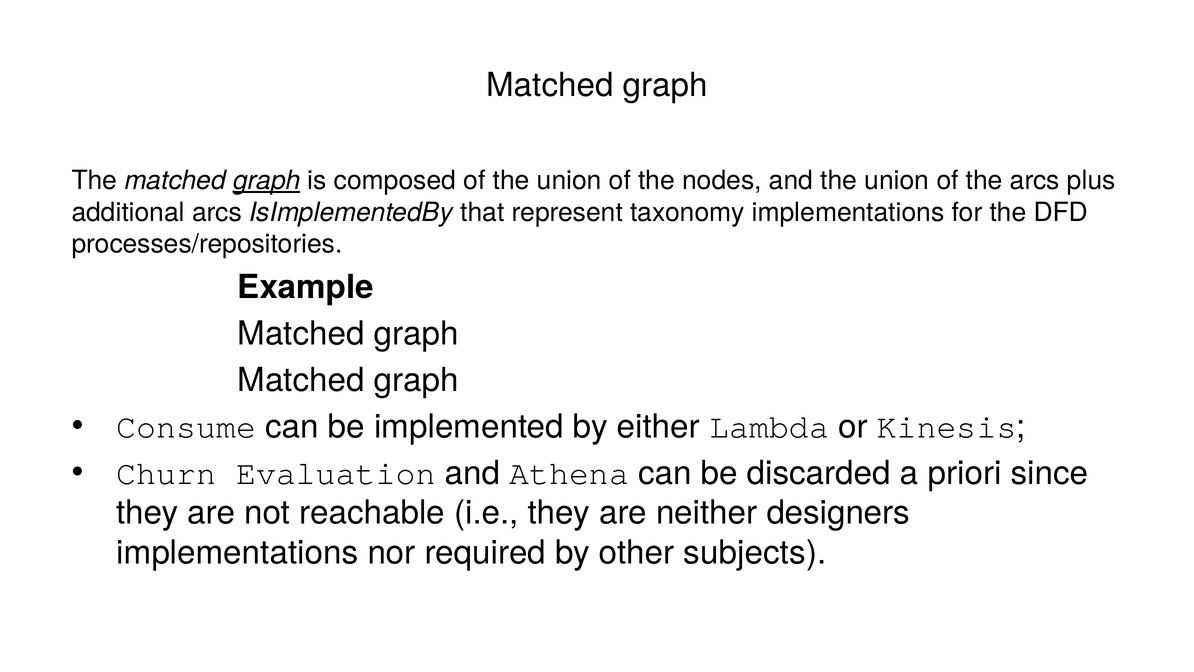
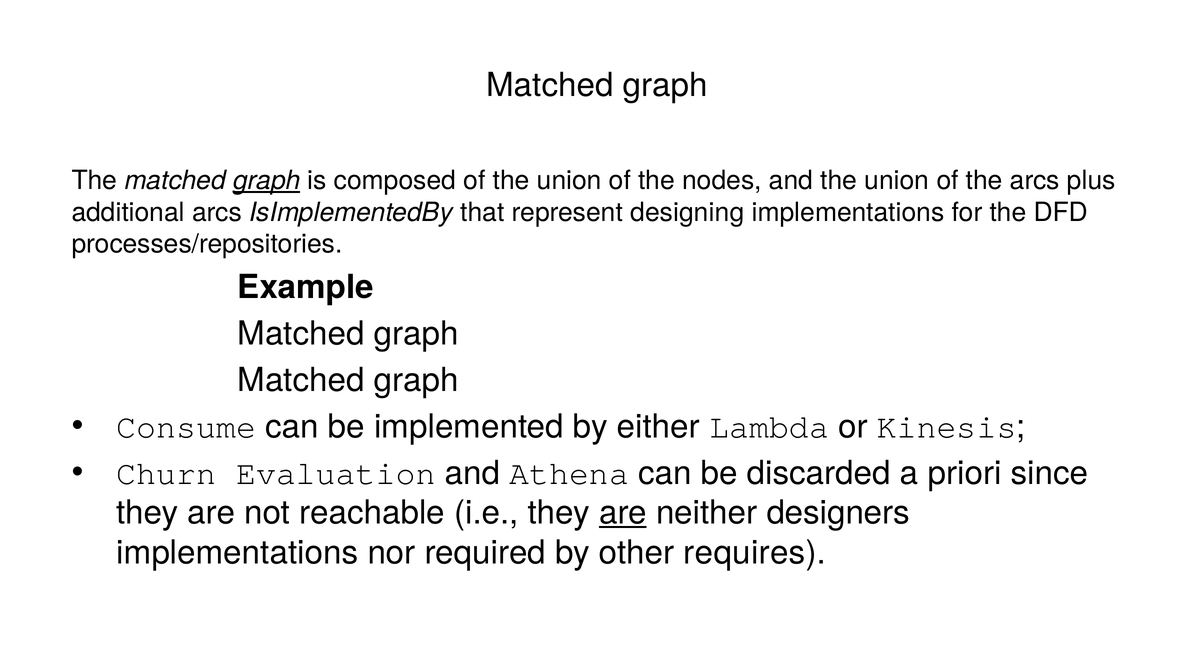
taxonomy: taxonomy -> designing
are at (623, 513) underline: none -> present
subjects: subjects -> requires
